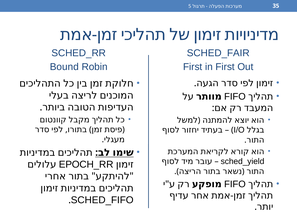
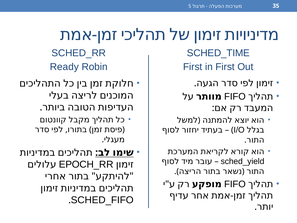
SCHED_FAIR: SCHED_FAIR -> SCHED_TIME
Bound: Bound -> Ready
